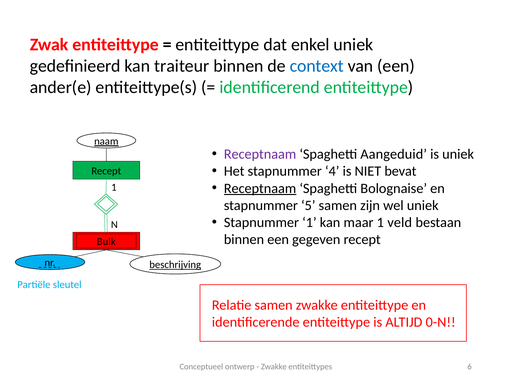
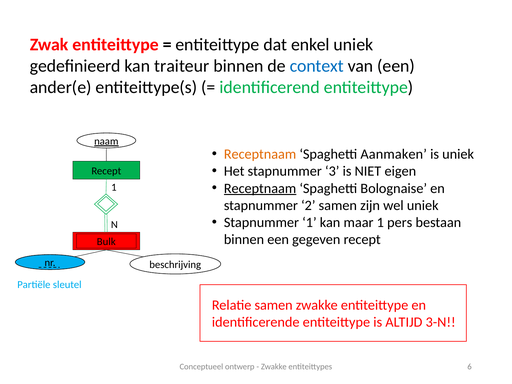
Receptnaam at (260, 154) colour: purple -> orange
Aangeduid: Aangeduid -> Aanmaken
4: 4 -> 3
bevat: bevat -> eigen
5: 5 -> 2
veld: veld -> pers
beschrijving underline: present -> none
0-N: 0-N -> 3-N
